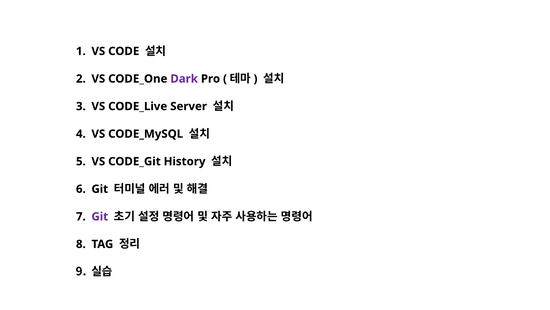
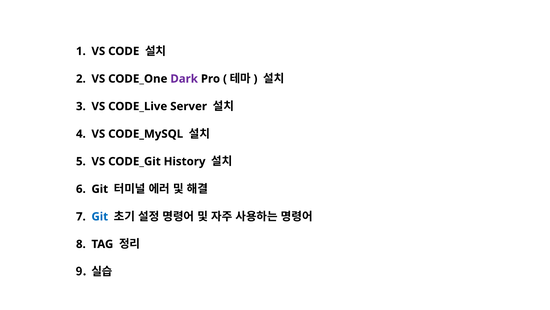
Git at (100, 216) colour: purple -> blue
